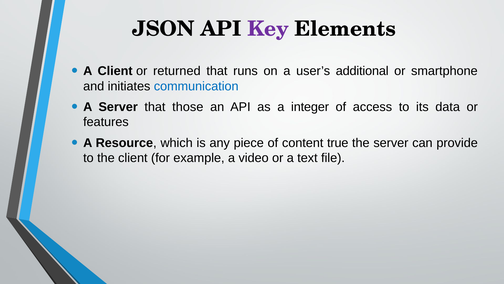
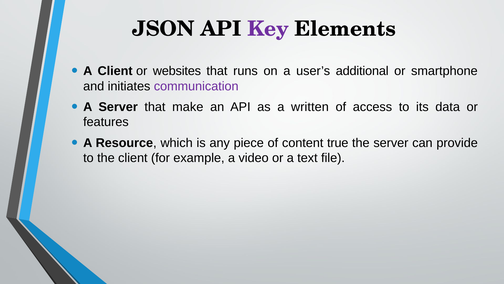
returned: returned -> websites
communication colour: blue -> purple
those: those -> make
integer: integer -> written
